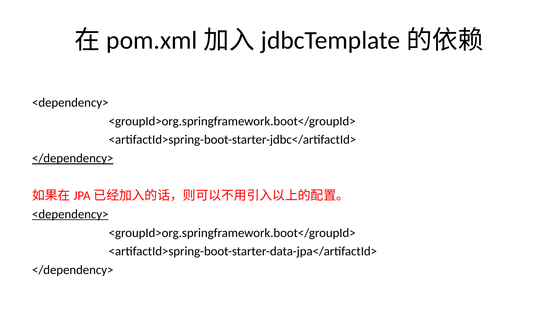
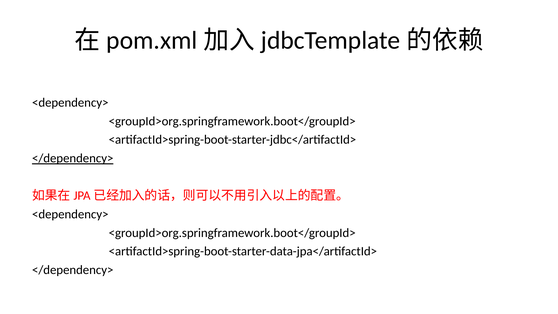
<dependency> at (70, 214) underline: present -> none
